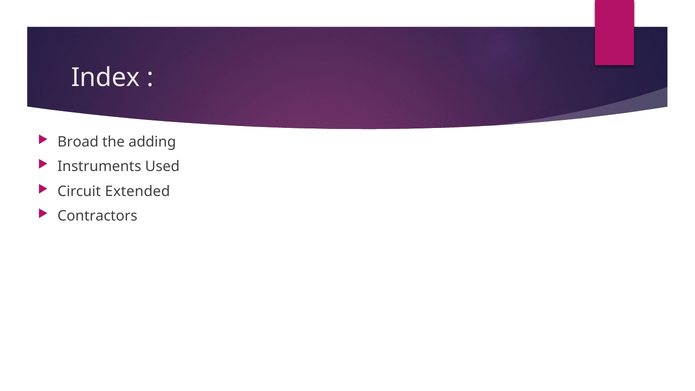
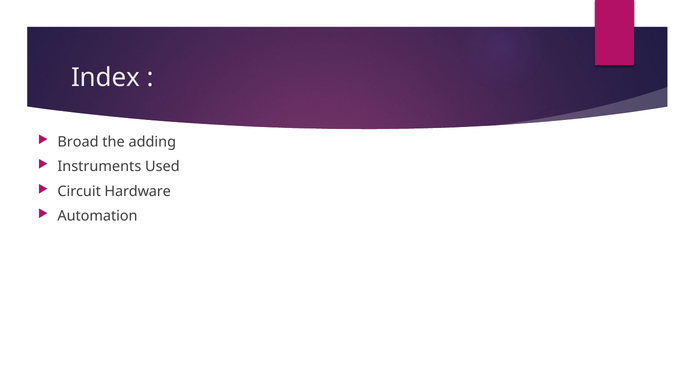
Extended: Extended -> Hardware
Contractors: Contractors -> Automation
